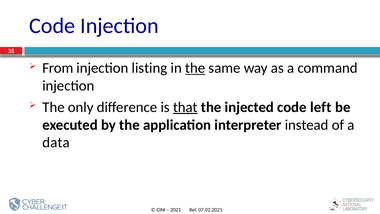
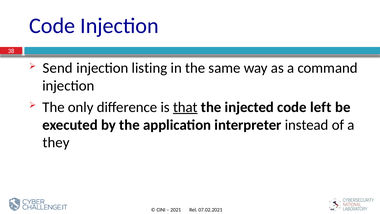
From: From -> Send
the at (195, 68) underline: present -> none
data: data -> they
